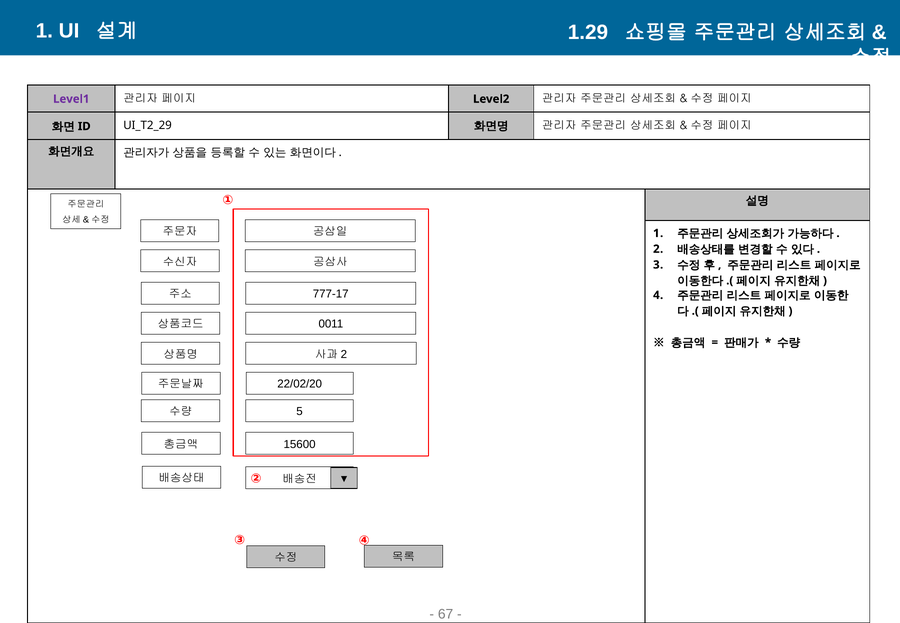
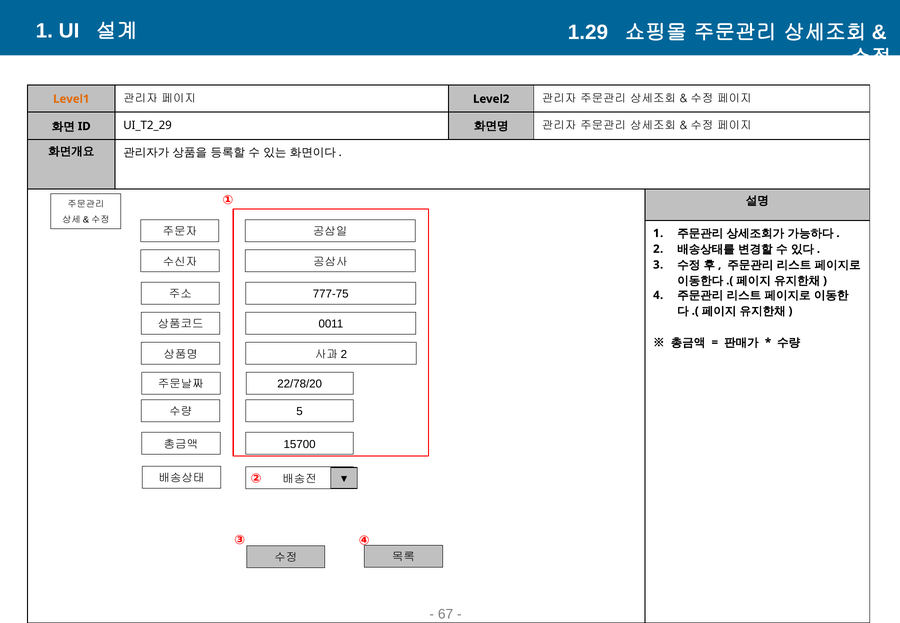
Level1 colour: purple -> orange
777-17: 777-17 -> 777-75
22/02/20: 22/02/20 -> 22/78/20
15600: 15600 -> 15700
